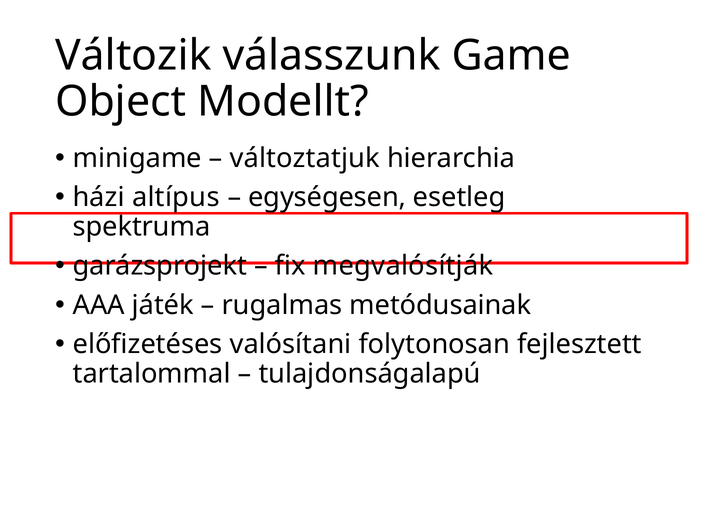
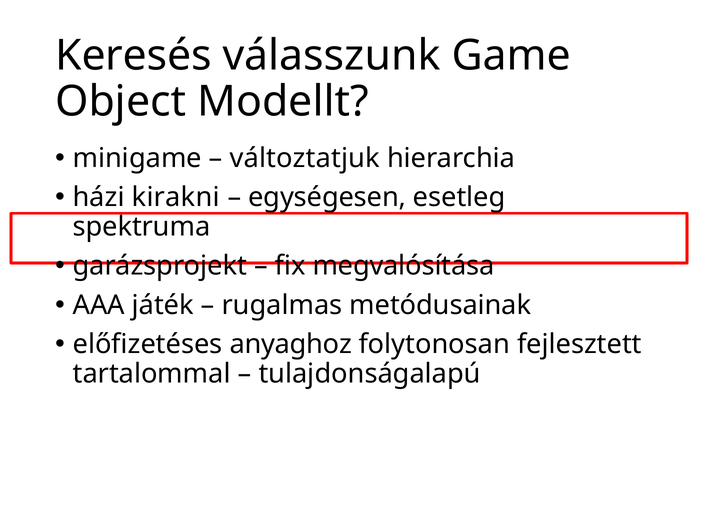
Változik: Változik -> Keresés
altípus: altípus -> kirakni
megvalósítják: megvalósítják -> megvalósítása
valósítani: valósítani -> anyaghoz
